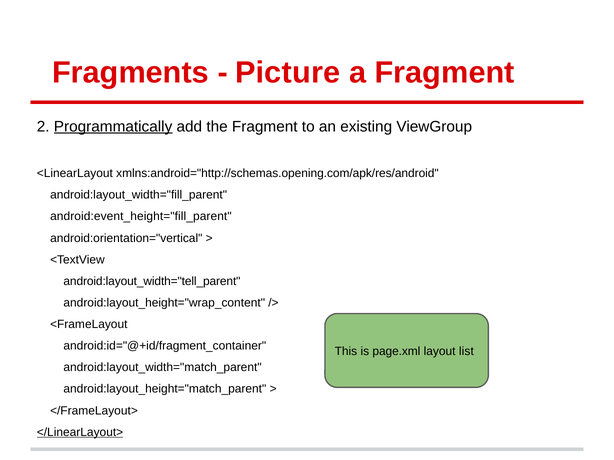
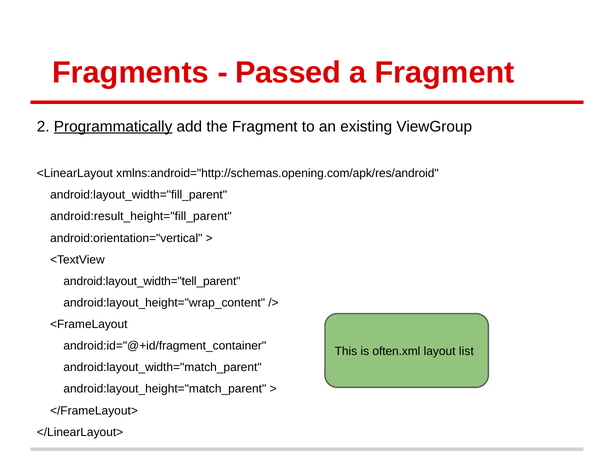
Picture: Picture -> Passed
android:event_height="fill_parent: android:event_height="fill_parent -> android:result_height="fill_parent
page.xml: page.xml -> often.xml
</LinearLayout> underline: present -> none
